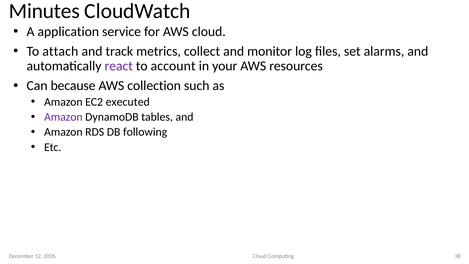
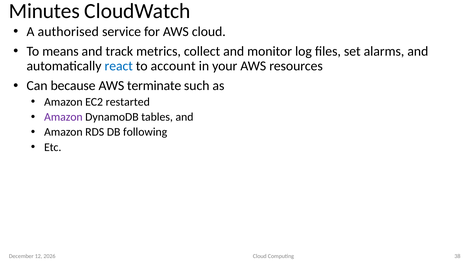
application: application -> authorised
attach: attach -> means
react colour: purple -> blue
collection: collection -> terminate
executed: executed -> restarted
